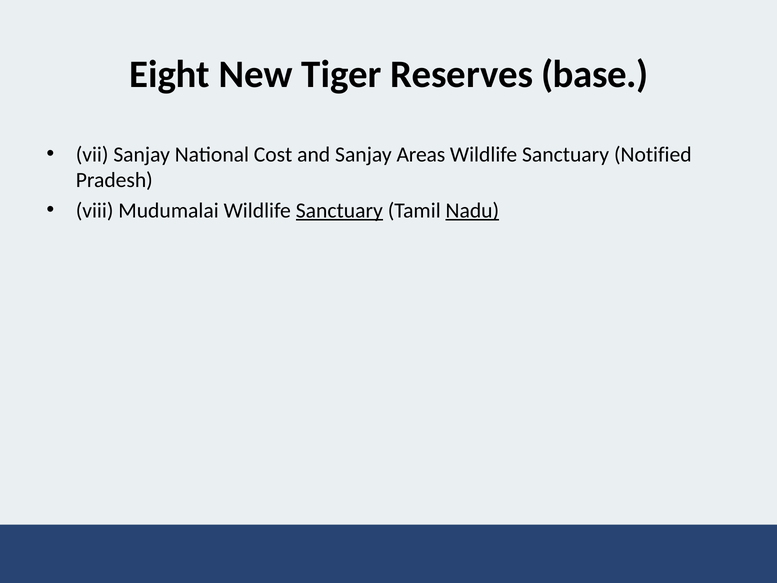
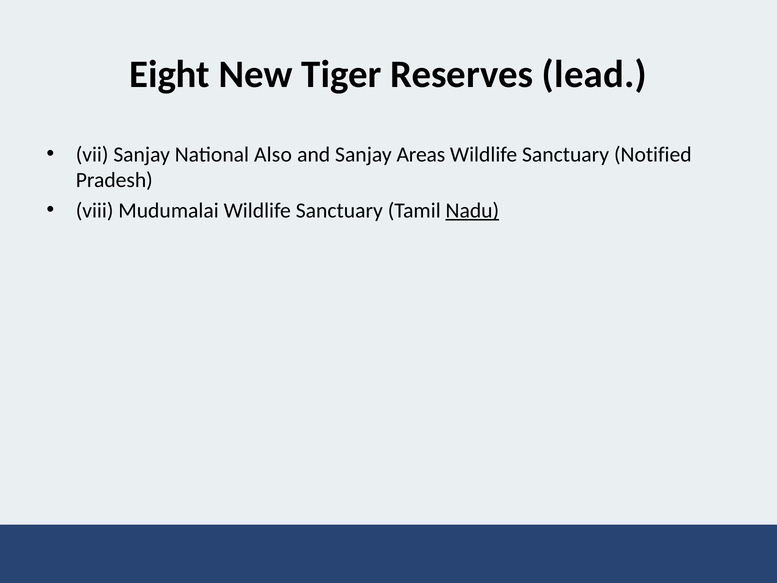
base: base -> lead
Cost: Cost -> Also
Sanctuary at (339, 210) underline: present -> none
